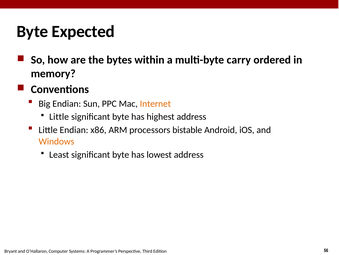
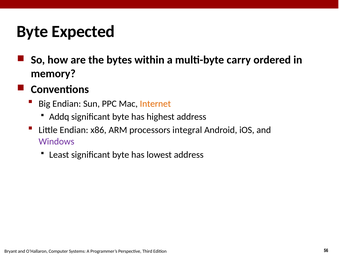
Little at (59, 117): Little -> Addq
bistable: bistable -> integral
Windows colour: orange -> purple
